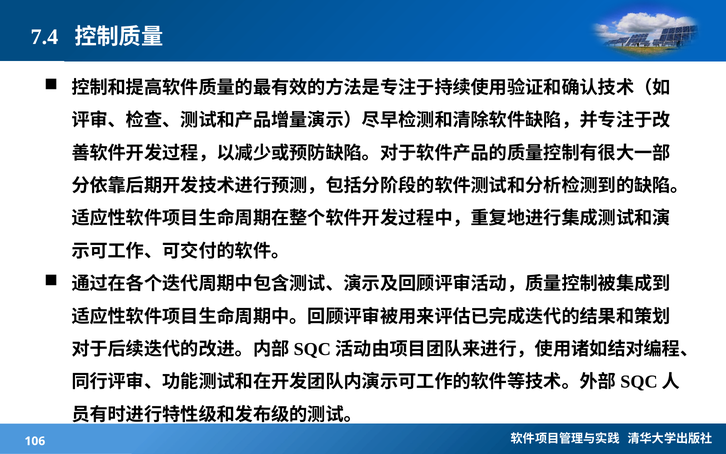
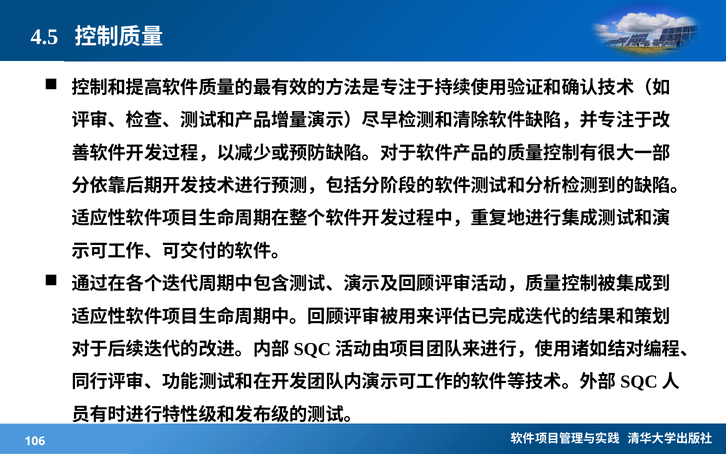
7.4: 7.4 -> 4.5
